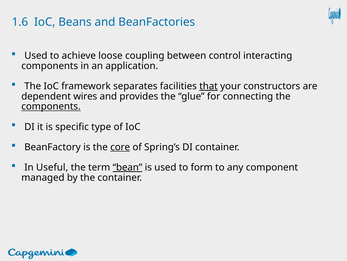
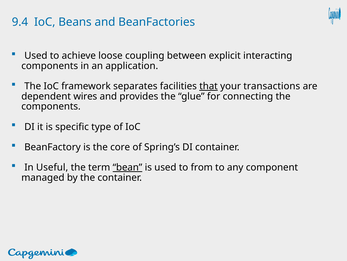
1.6: 1.6 -> 9.4
control: control -> explicit
constructors: constructors -> transactions
components at (51, 106) underline: present -> none
core underline: present -> none
form: form -> from
